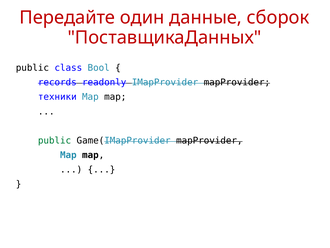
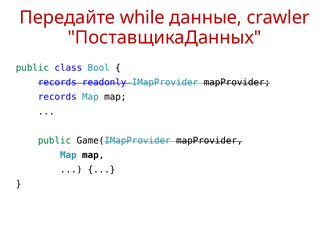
один: один -> while
сборок: сборок -> crawler
public at (32, 68) colour: black -> green
техники at (57, 97): техники -> records
